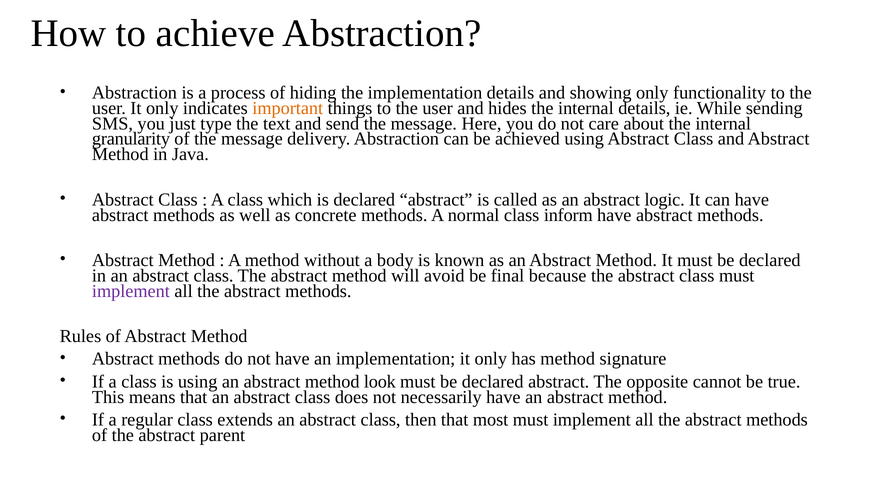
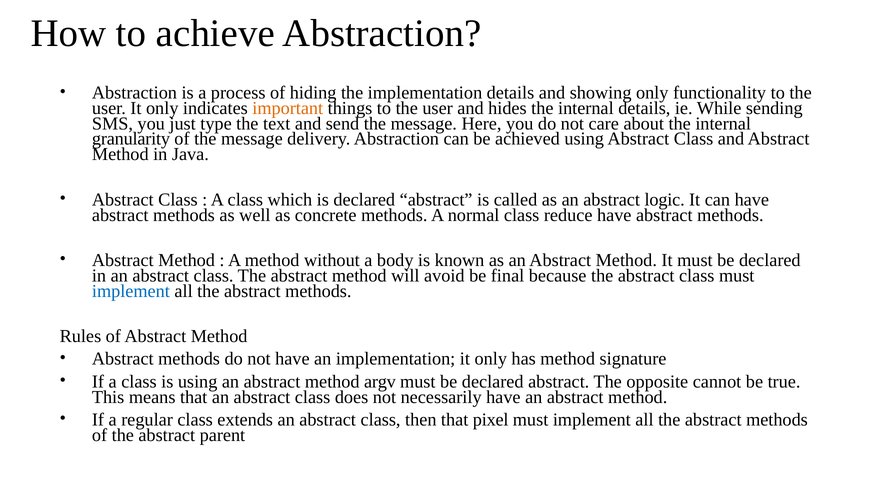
inform: inform -> reduce
implement at (131, 291) colour: purple -> blue
look: look -> argv
most: most -> pixel
